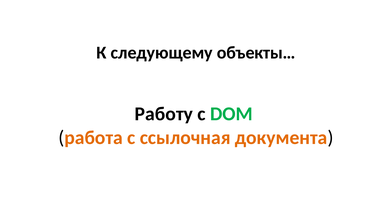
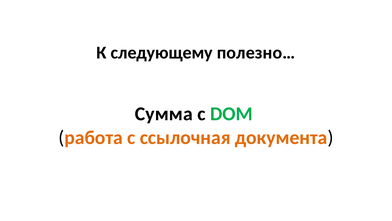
объекты…: объекты… -> полезно…
Работу: Работу -> Сумма
